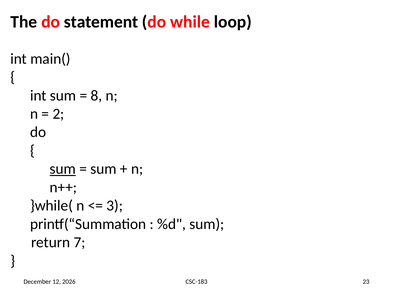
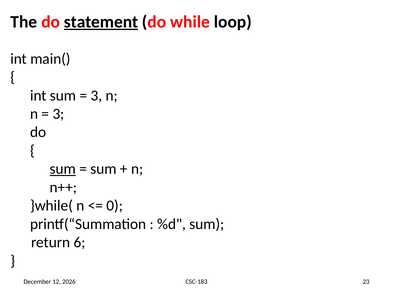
statement underline: none -> present
8 at (96, 95): 8 -> 3
2 at (58, 114): 2 -> 3
3: 3 -> 0
7: 7 -> 6
